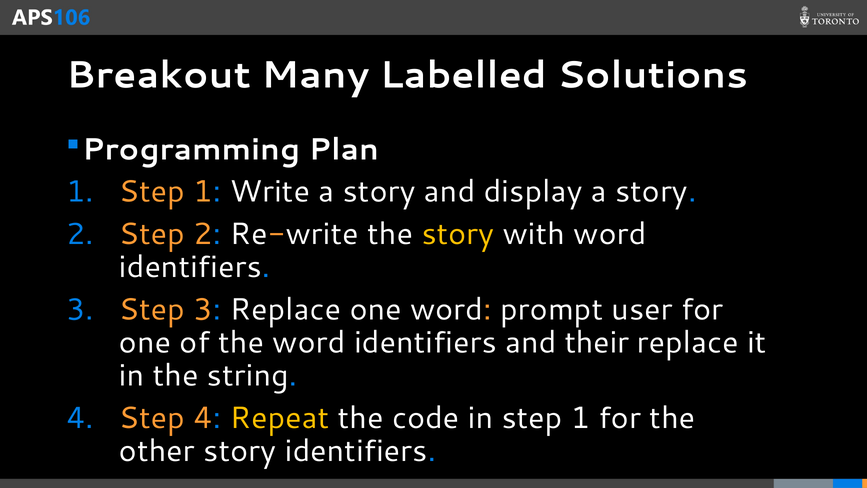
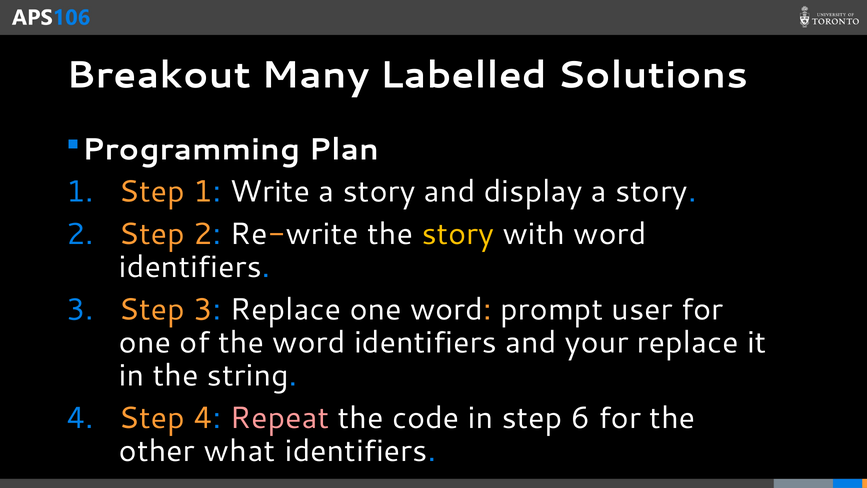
their: their -> your
Repeat colour: yellow -> pink
in step 1: 1 -> 6
other story: story -> what
